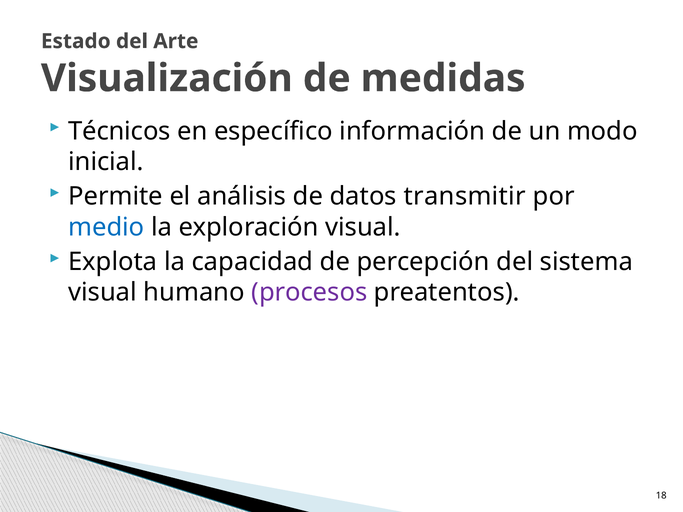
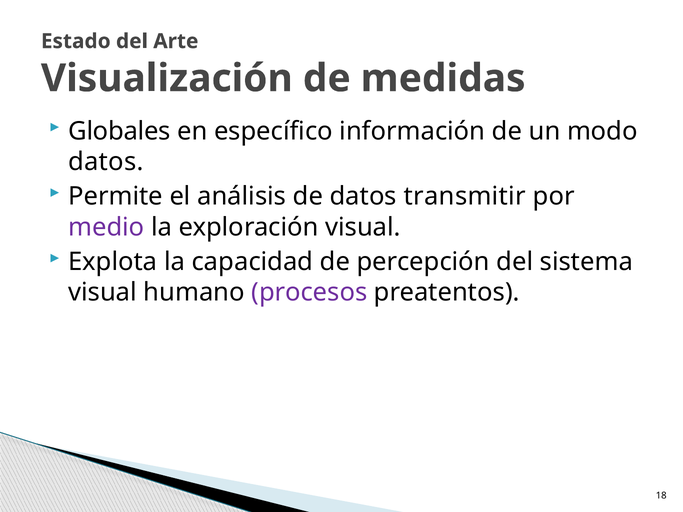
Técnicos: Técnicos -> Globales
inicial at (106, 162): inicial -> datos
medio colour: blue -> purple
